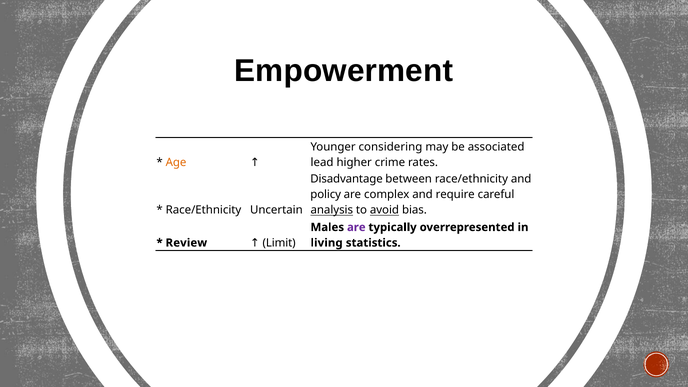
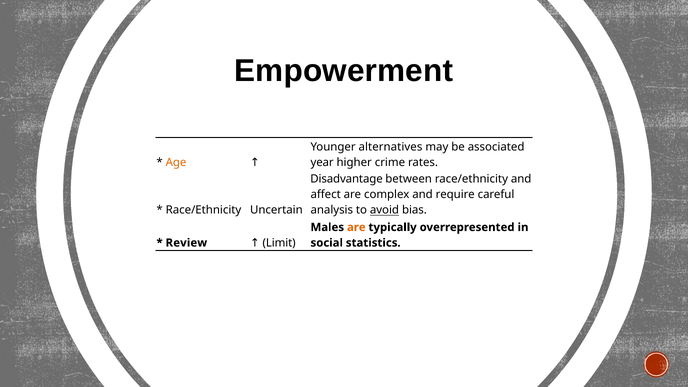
considering: considering -> alternatives
lead: lead -> year
policy: policy -> affect
analysis underline: present -> none
are at (356, 227) colour: purple -> orange
living: living -> social
